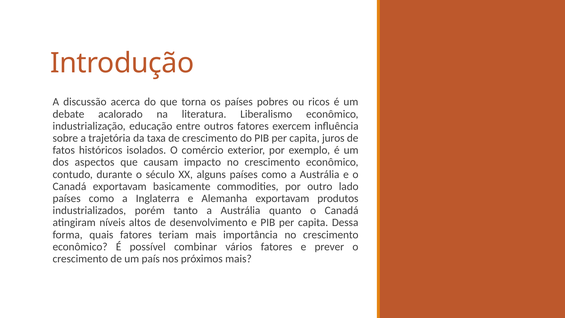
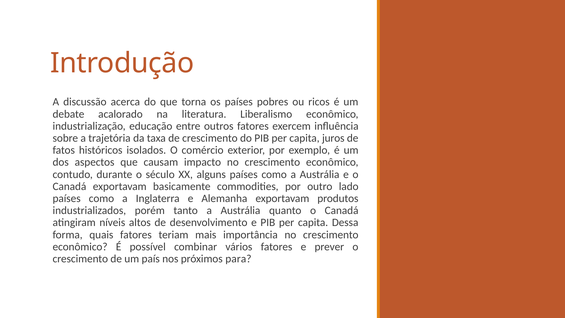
próximos mais: mais -> para
